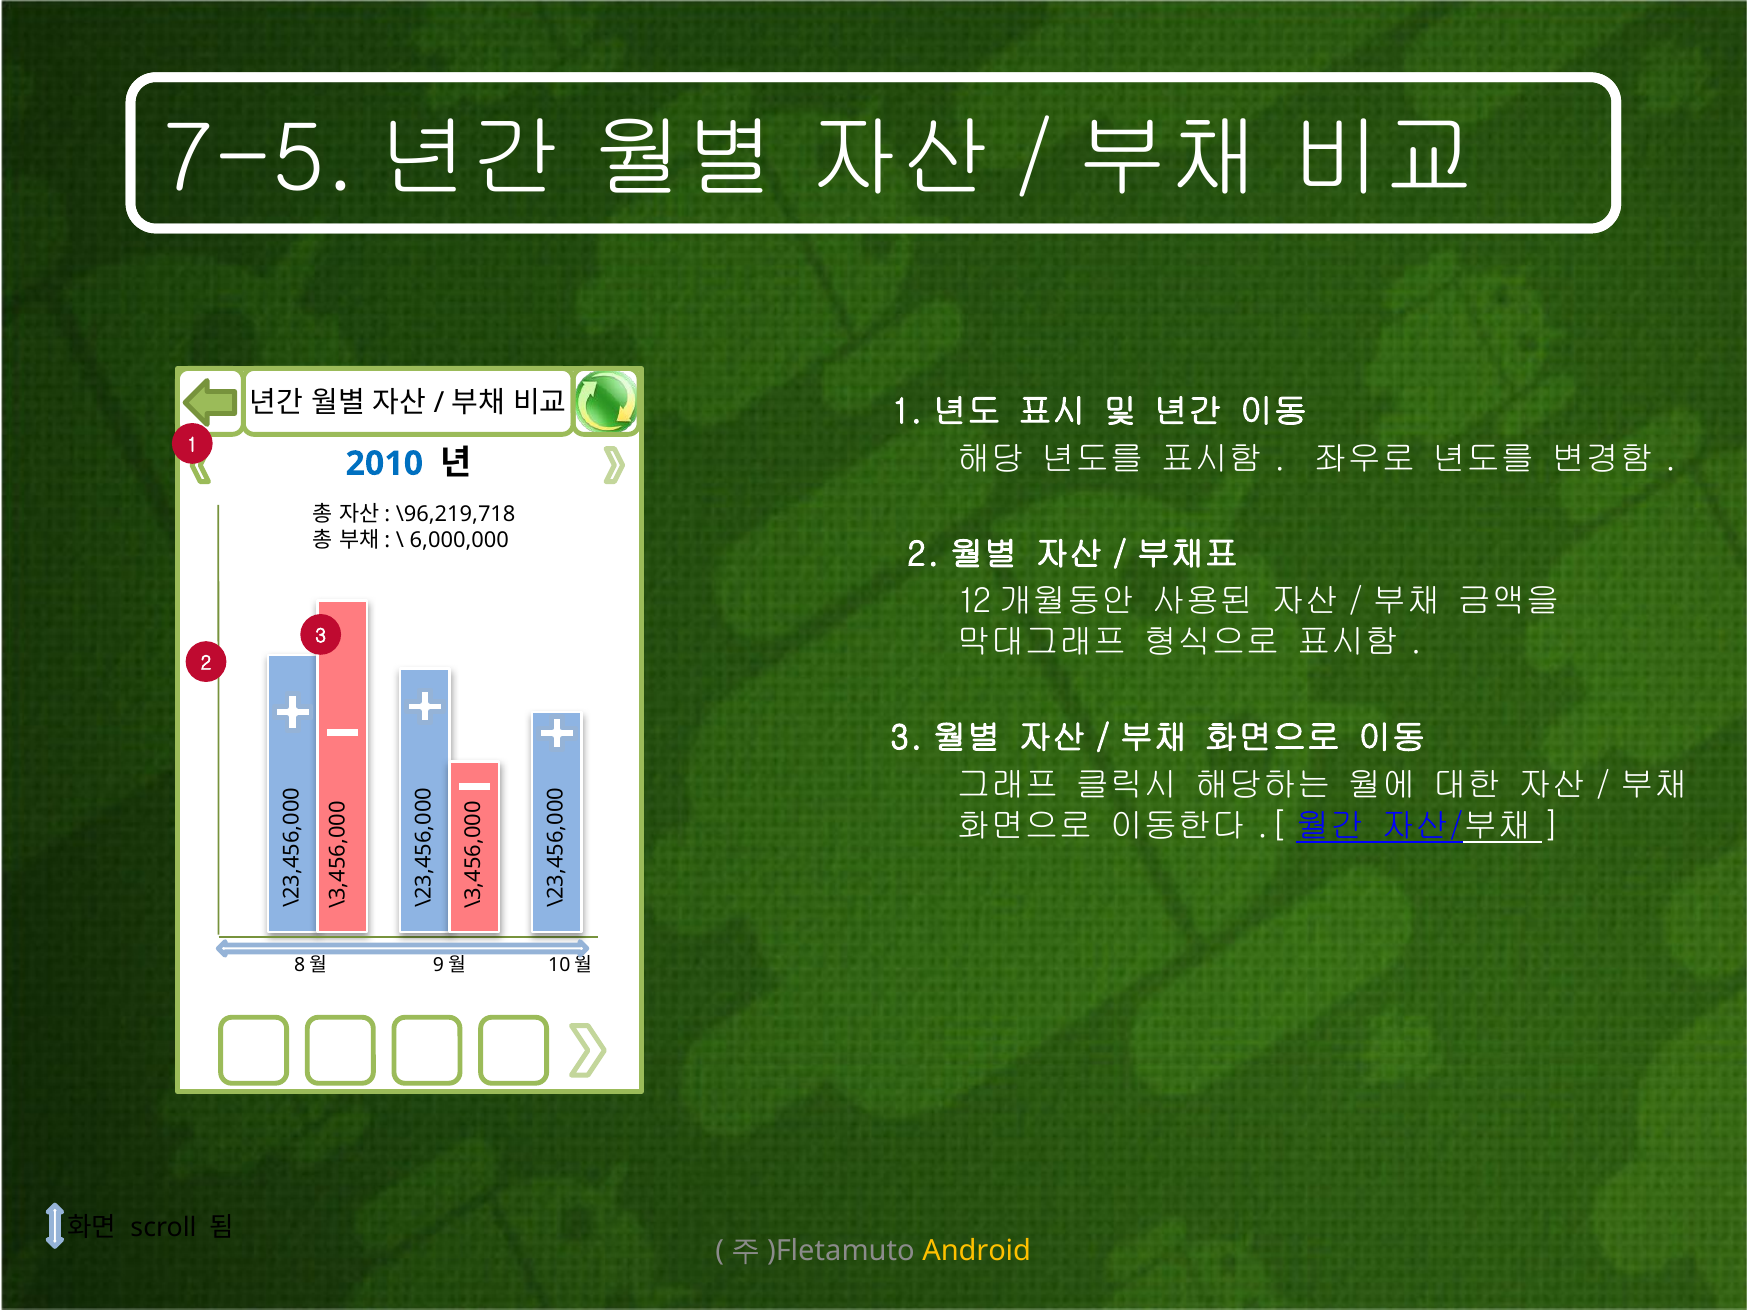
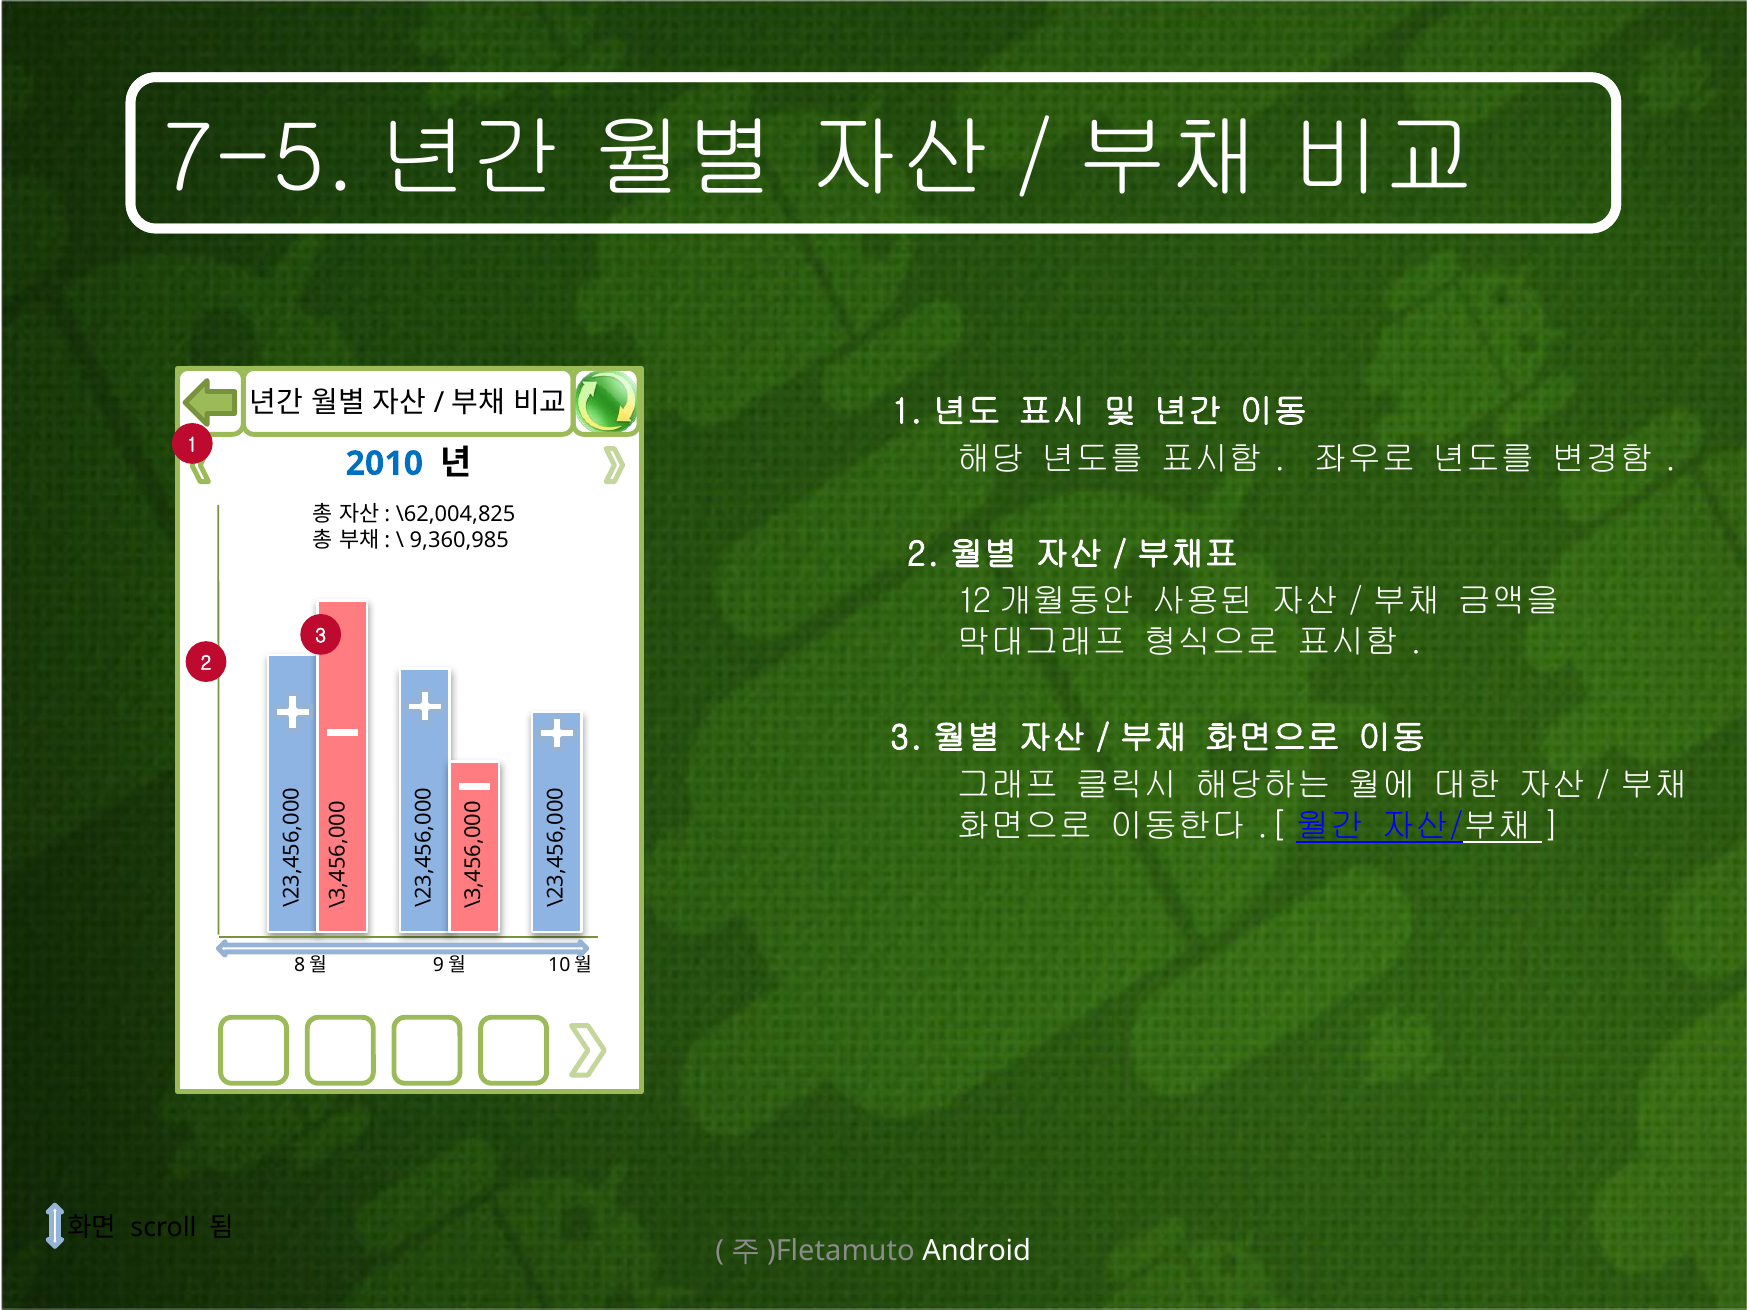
\96,219,718: \96,219,718 -> \62,004,825
6,000,000: 6,000,000 -> 9,360,985
Android colour: yellow -> white
